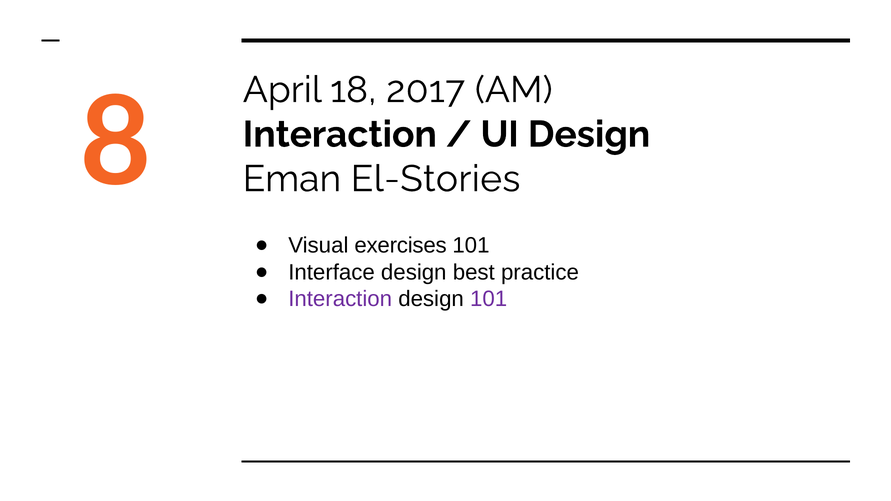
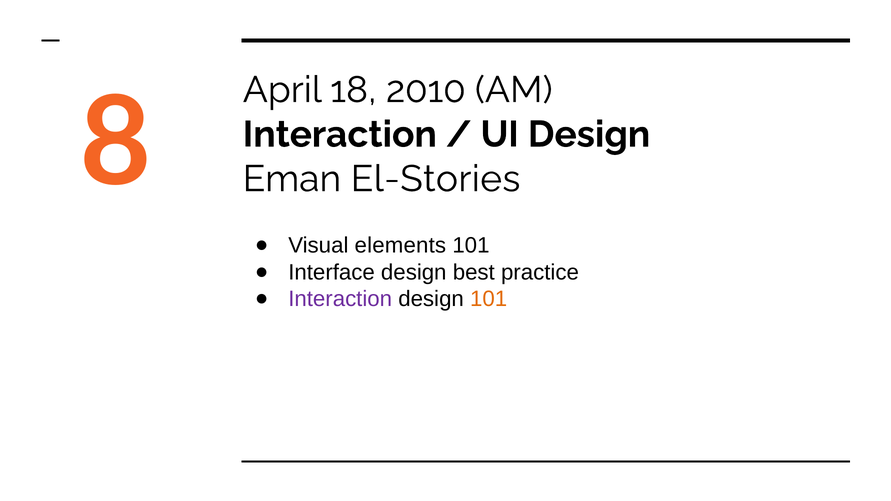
2017: 2017 -> 2010
exercises: exercises -> elements
101 at (489, 299) colour: purple -> orange
